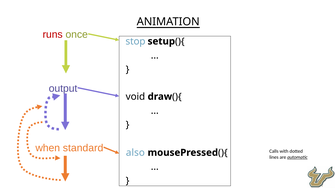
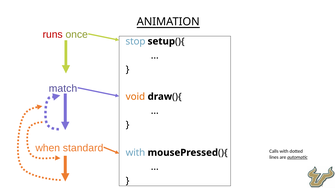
output: output -> match
void colour: black -> orange
also at (135, 153): also -> with
